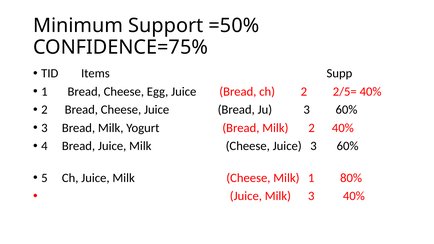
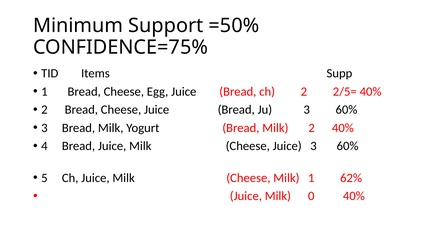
80%: 80% -> 62%
Milk 3: 3 -> 0
